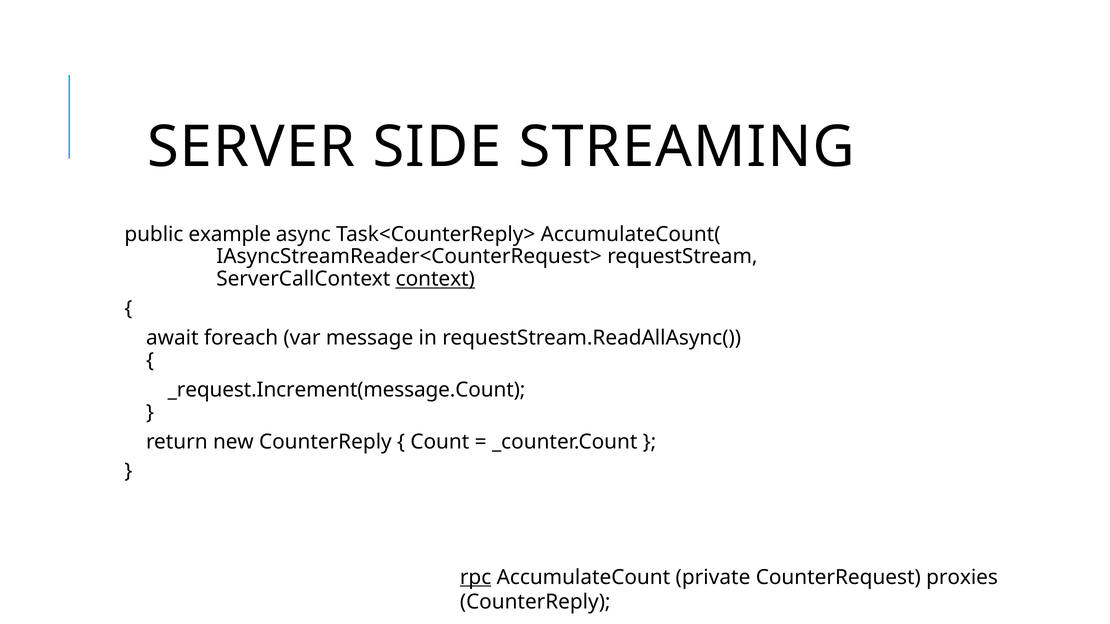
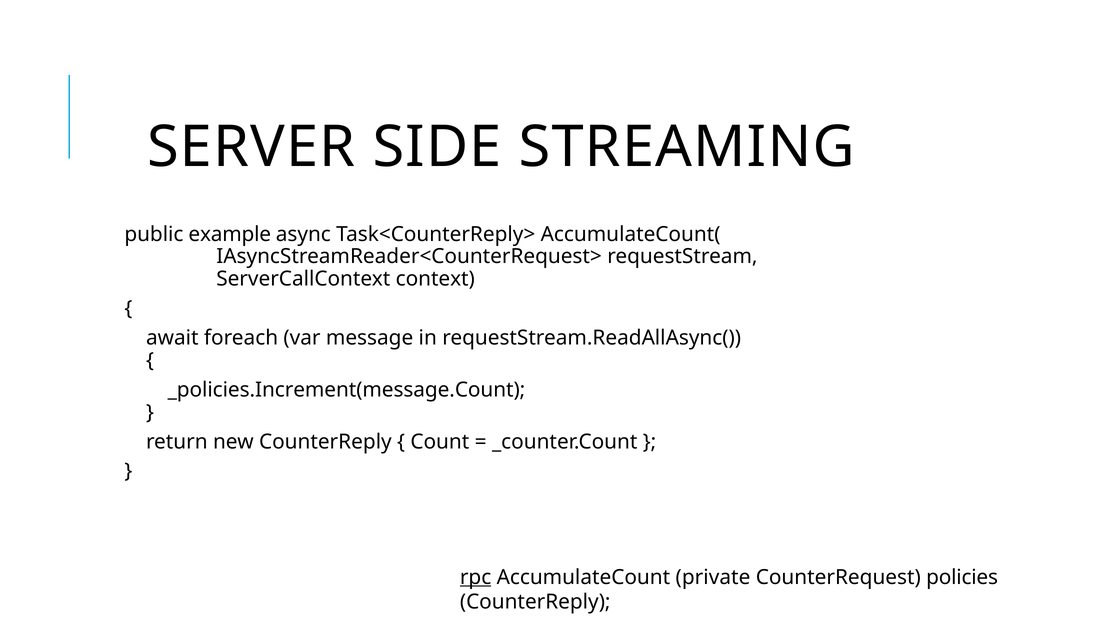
context underline: present -> none
_request.Increment(message.Count: _request.Increment(message.Count -> _policies.Increment(message.Count
proxies: proxies -> policies
